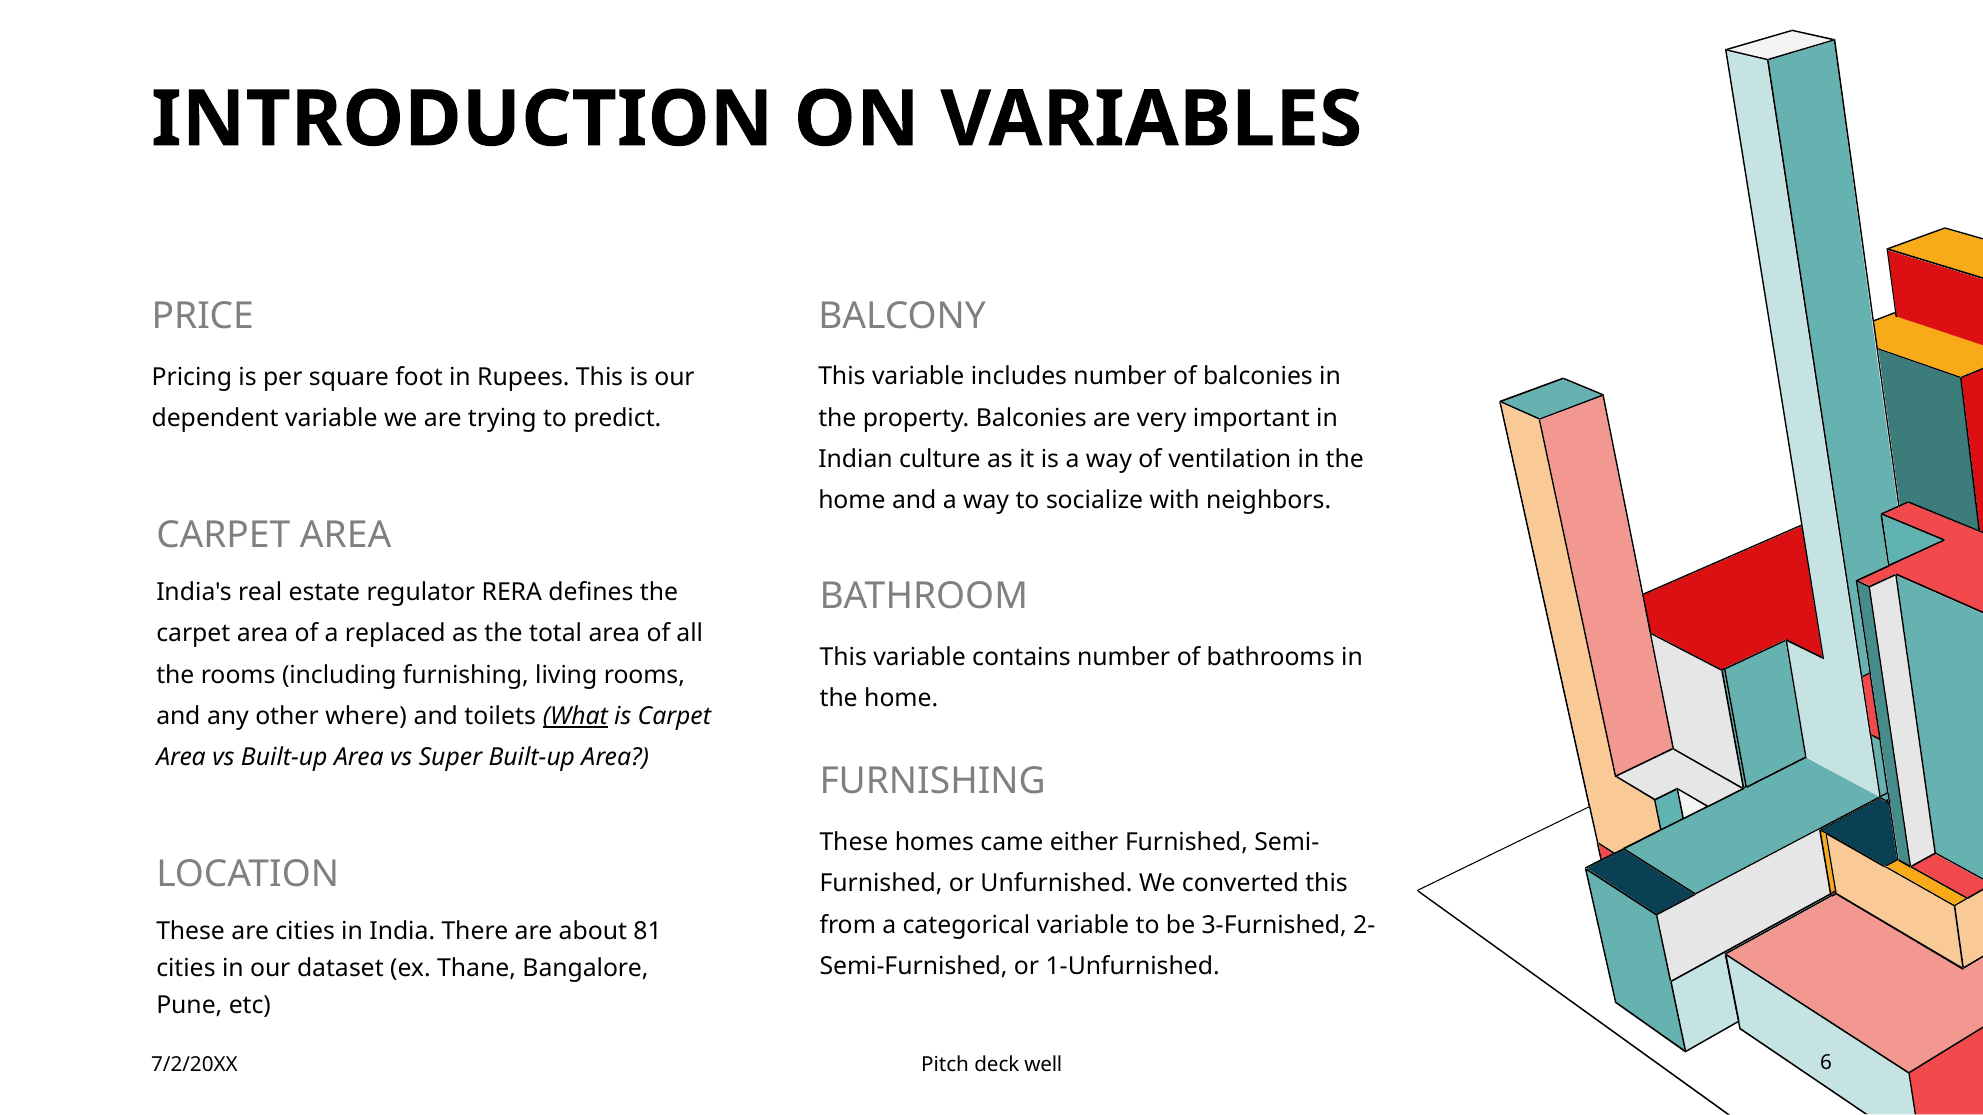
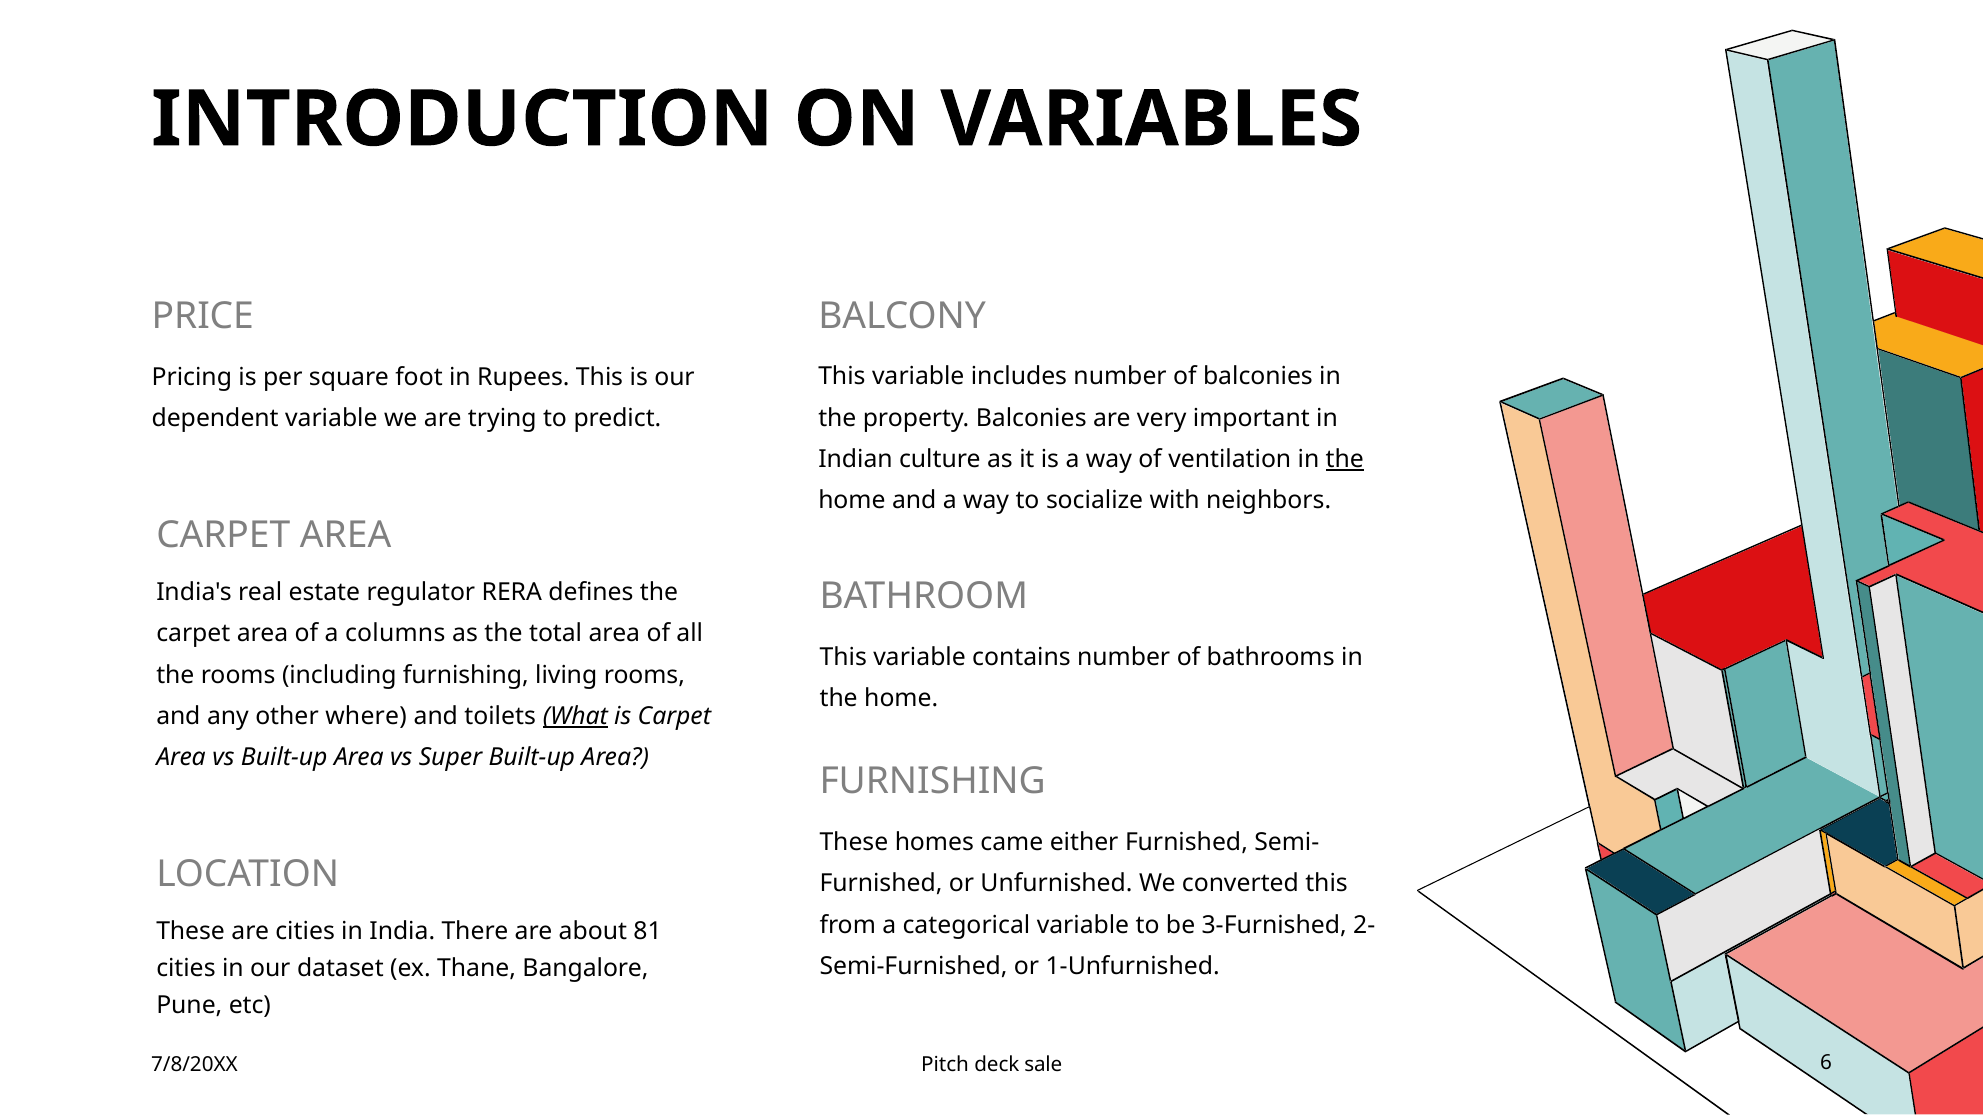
the at (1345, 459) underline: none -> present
replaced: replaced -> columns
7/2/20XX: 7/2/20XX -> 7/8/20XX
well: well -> sale
